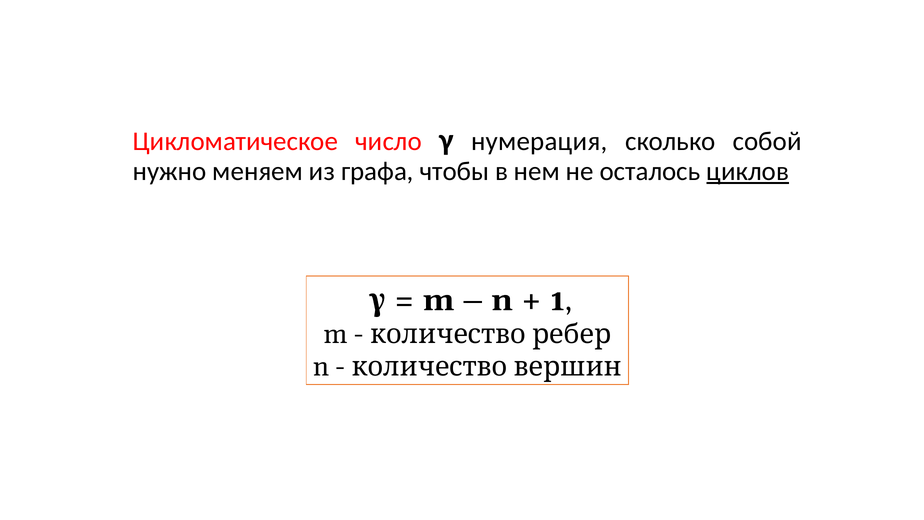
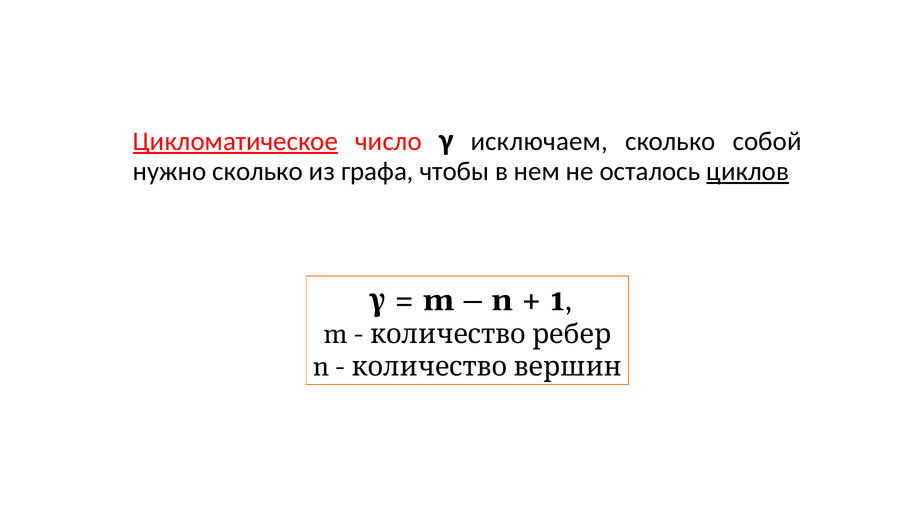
Цикломатическое underline: none -> present
нумерация: нумерация -> исключаем
нужно меняем: меняем -> сколько
